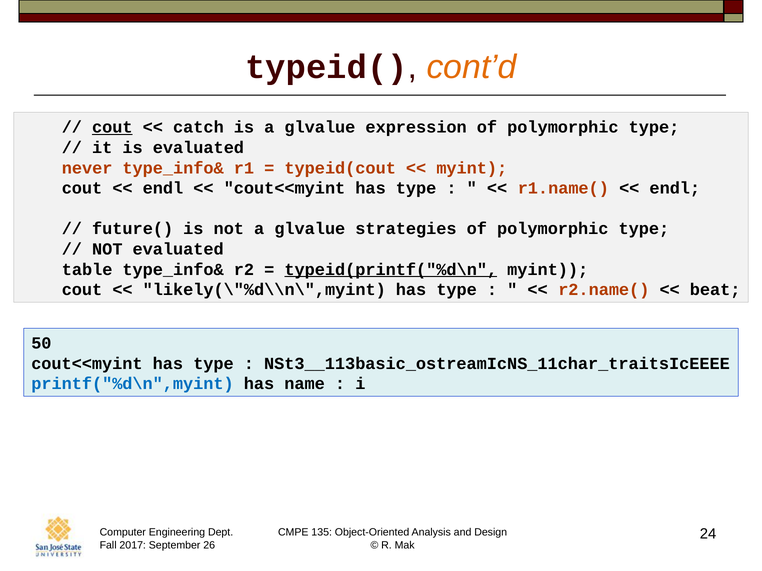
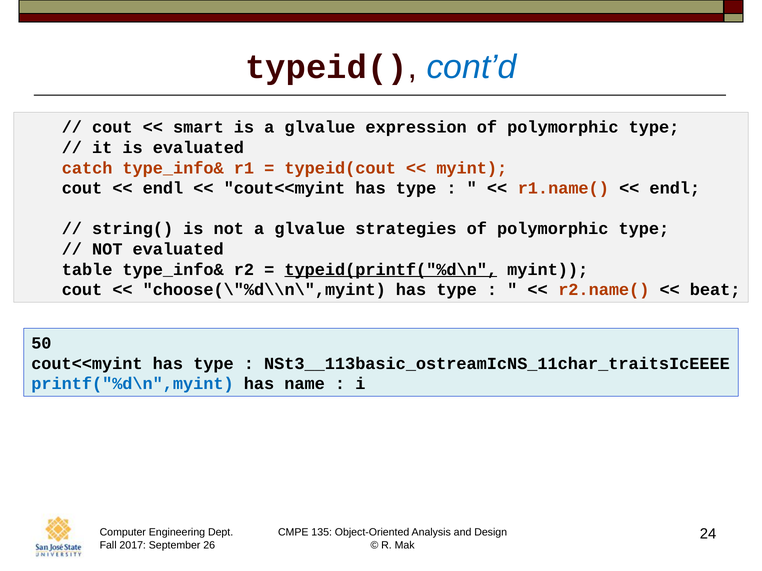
cont’d colour: orange -> blue
cout at (112, 128) underline: present -> none
catch: catch -> smart
never: never -> catch
future(: future( -> string(
likely(\"%d\\n\",myint: likely(\"%d\\n\",myint -> choose(\"%d\\n\",myint
